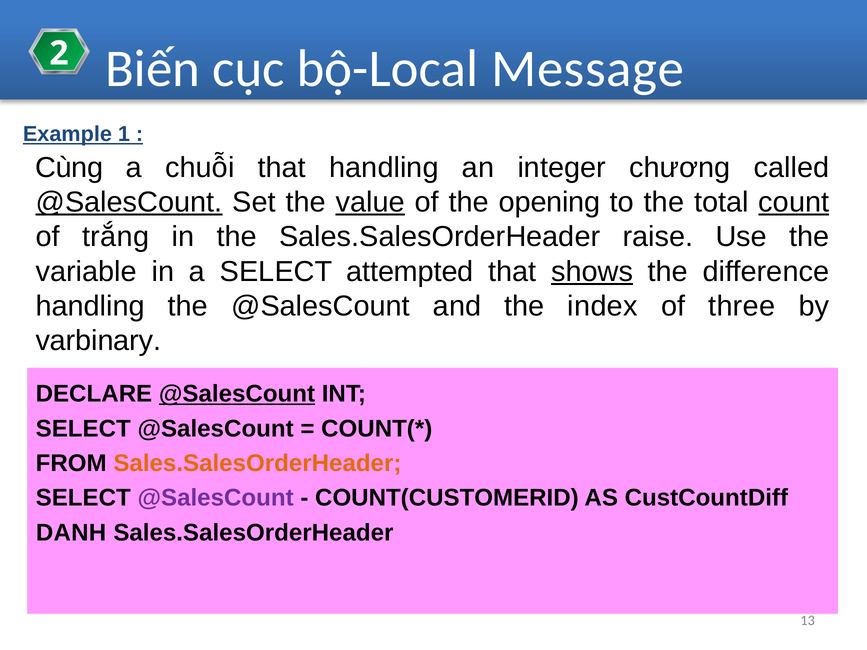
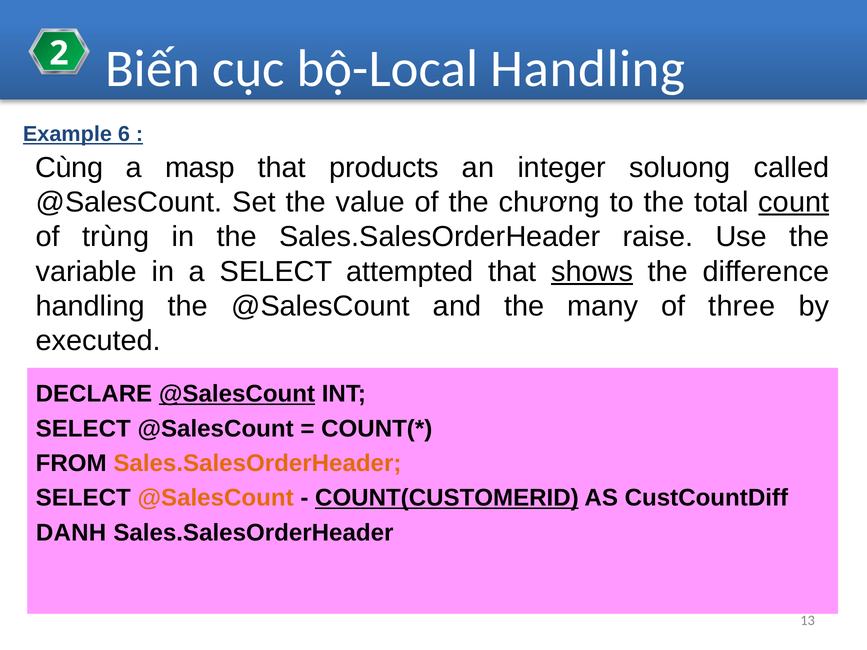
bộ-Local Message: Message -> Handling
1: 1 -> 6
chuỗi: chuỗi -> masp
that handling: handling -> products
chương: chương -> soluong
@SalesCount at (129, 202) underline: present -> none
value underline: present -> none
opening: opening -> chương
trắng: trắng -> trùng
index: index -> many
varbinary: varbinary -> executed
@SalesCount at (216, 498) colour: purple -> orange
COUNT(CUSTOMERID underline: none -> present
